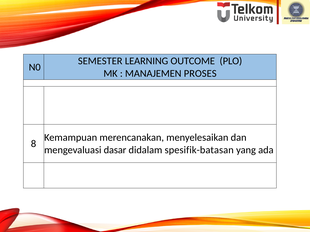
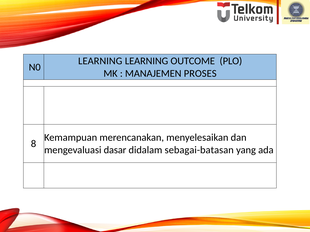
SEMESTER at (100, 61): SEMESTER -> LEARNING
spesifik-batasan: spesifik-batasan -> sebagai-batasan
